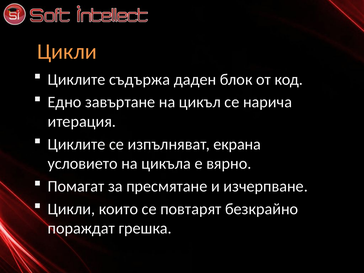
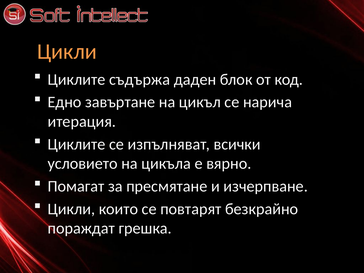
екрана: екрана -> всички
